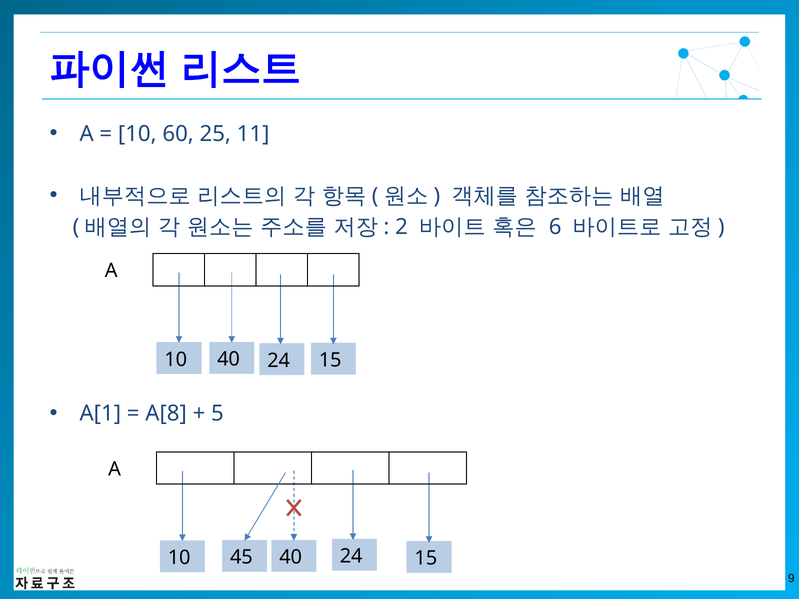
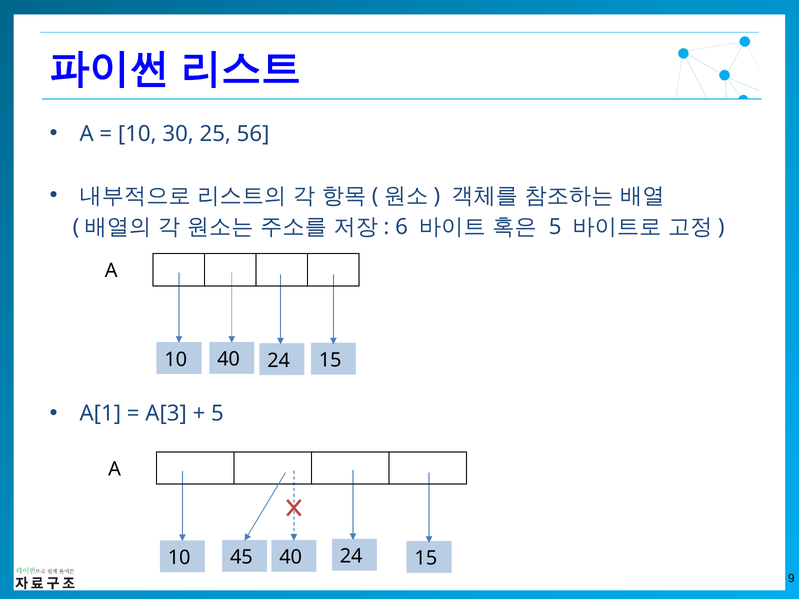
60: 60 -> 30
11: 11 -> 56
2: 2 -> 6
6 at (555, 227): 6 -> 5
A[8: A[8 -> A[3
